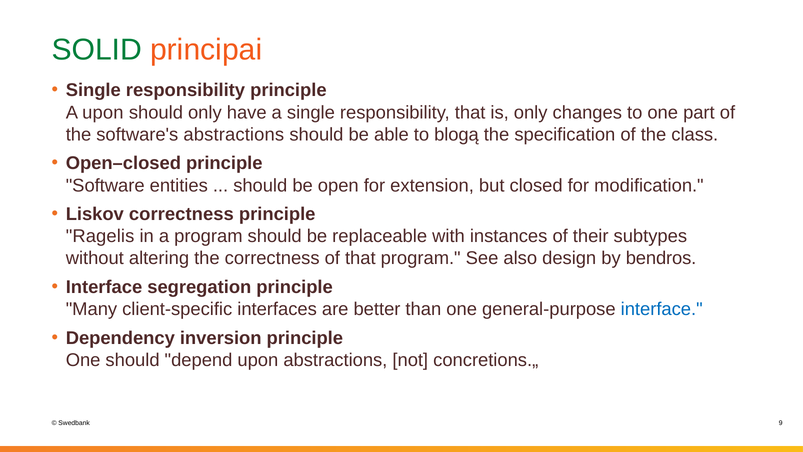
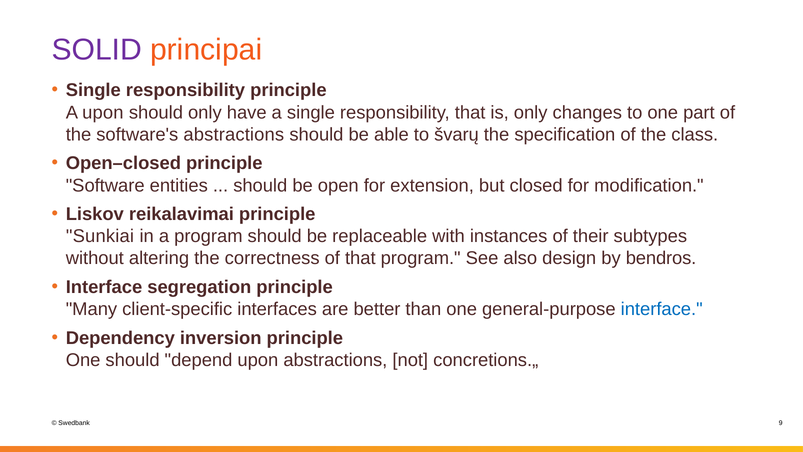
SOLID colour: green -> purple
blogą: blogą -> švarų
Liskov correctness: correctness -> reikalavimai
Ragelis: Ragelis -> Sunkiai
